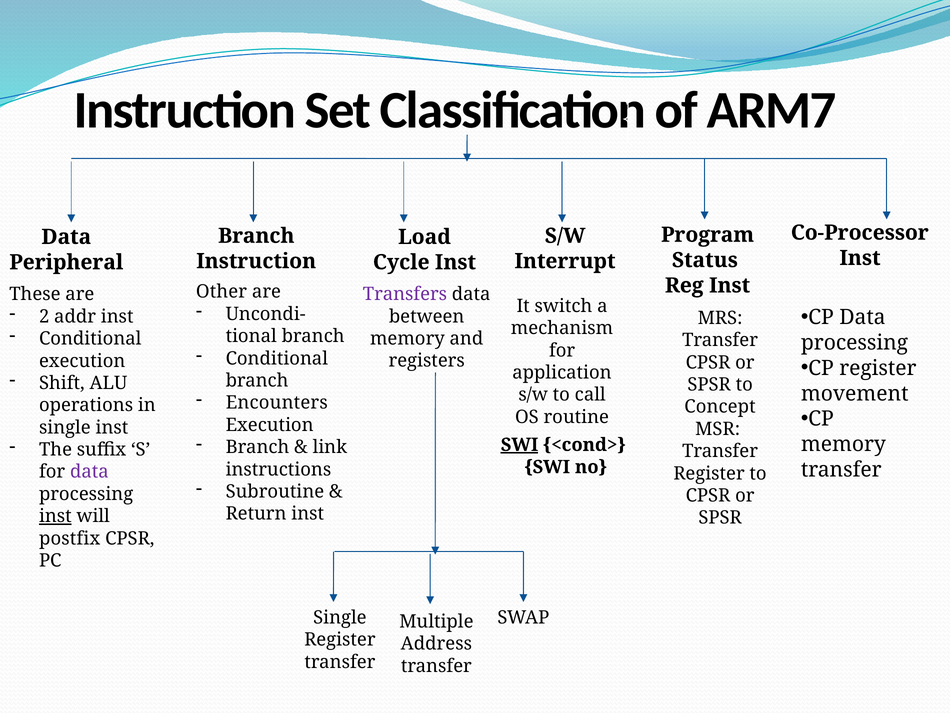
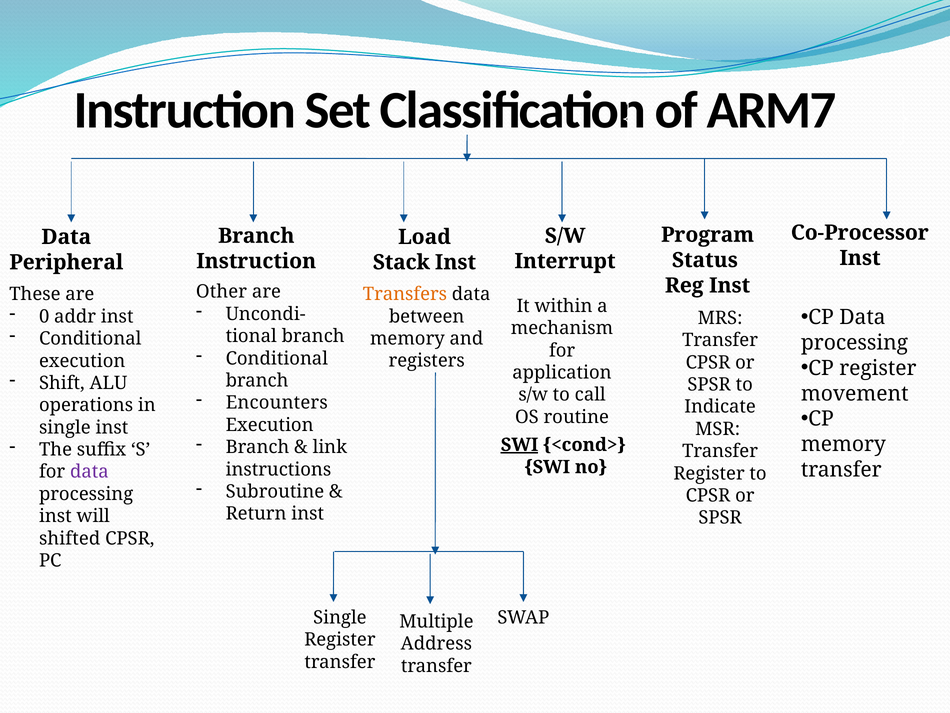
Cycle: Cycle -> Stack
Transfers colour: purple -> orange
switch: switch -> within
2: 2 -> 0
Concept: Concept -> Indicate
inst at (55, 516) underline: present -> none
postfix: postfix -> shifted
